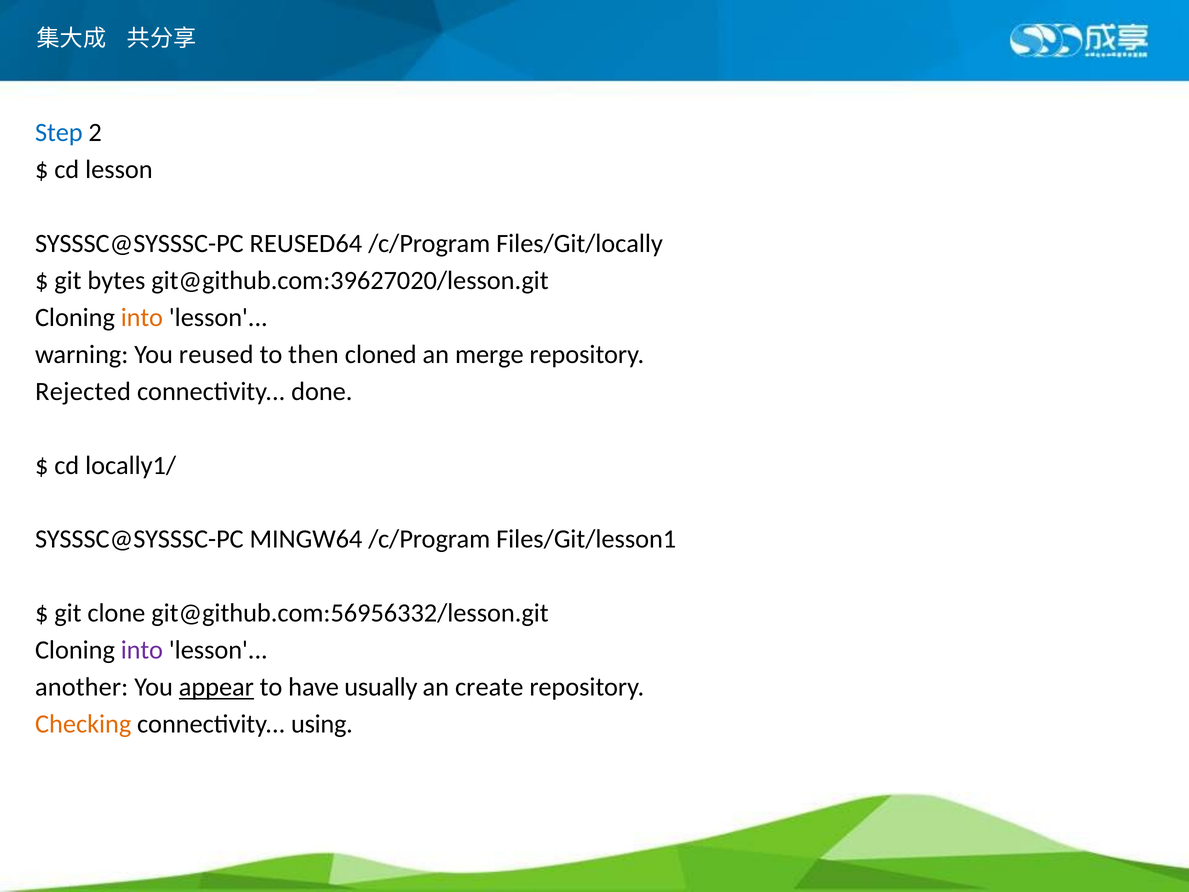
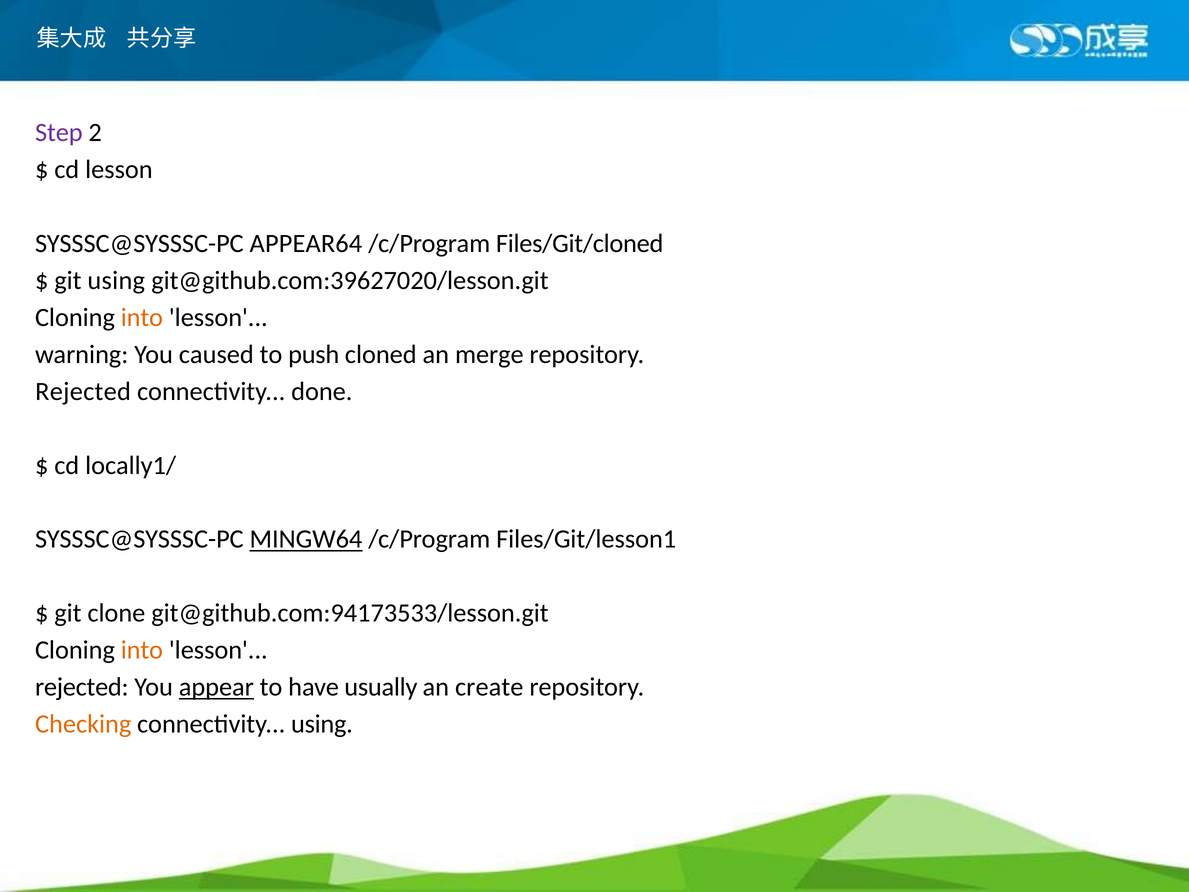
Step colour: blue -> purple
REUSED64: REUSED64 -> APPEAR64
Files/Git/locally: Files/Git/locally -> Files/Git/cloned
git bytes: bytes -> using
reused: reused -> caused
then: then -> push
MINGW64 underline: none -> present
git@github.com:56956332/lesson.git: git@github.com:56956332/lesson.git -> git@github.com:94173533/lesson.git
into at (142, 650) colour: purple -> orange
another at (82, 687): another -> rejected
